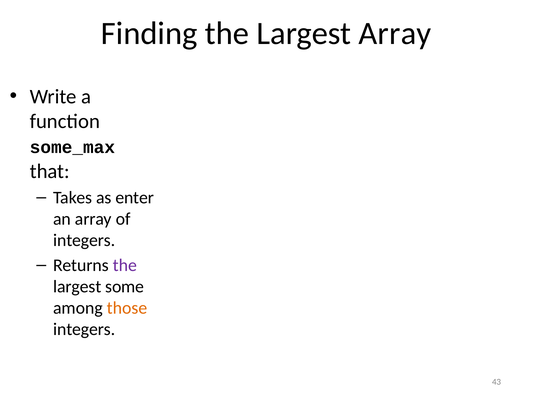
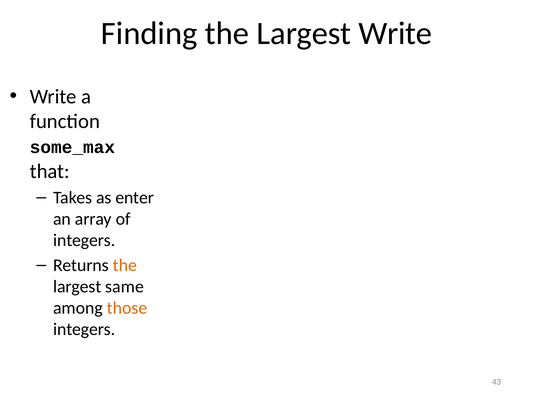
Largest Array: Array -> Write
the at (125, 265) colour: purple -> orange
some: some -> same
